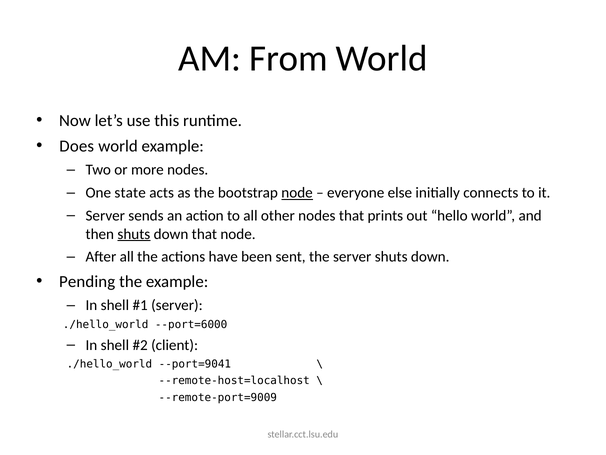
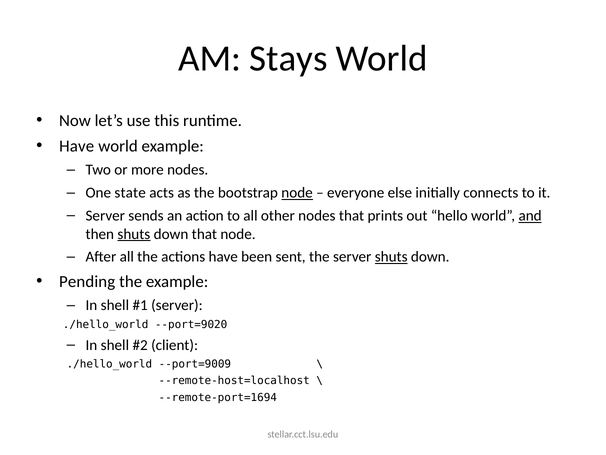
From: From -> Stays
Does at (77, 146): Does -> Have
and underline: none -> present
shuts at (391, 257) underline: none -> present
--port=6000: --port=6000 -> --port=9020
--port=9041: --port=9041 -> --port=9009
--remote-port=9009: --remote-port=9009 -> --remote-port=1694
